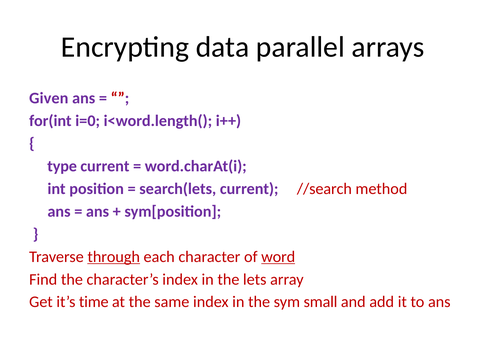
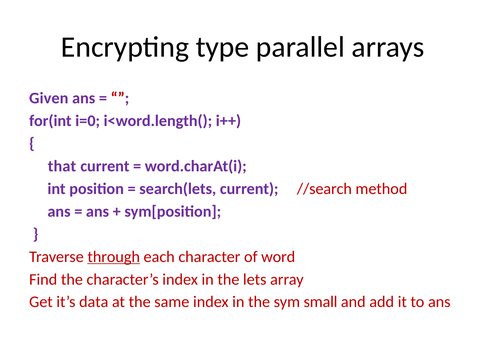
data: data -> type
type: type -> that
word underline: present -> none
time: time -> data
